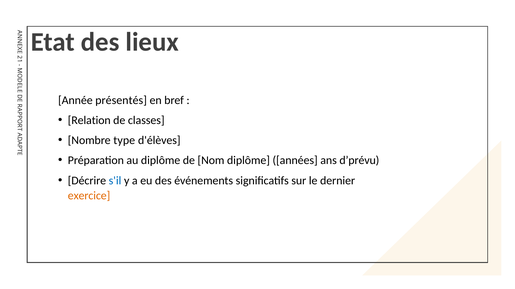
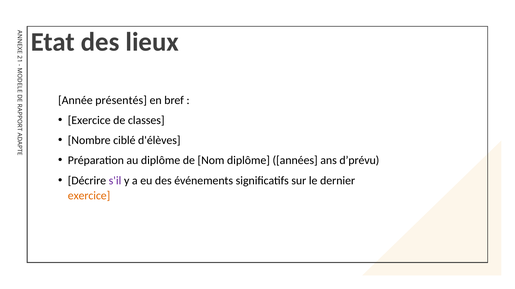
Relation at (89, 121): Relation -> Exercice
type: type -> ciblé
s'il colour: blue -> purple
